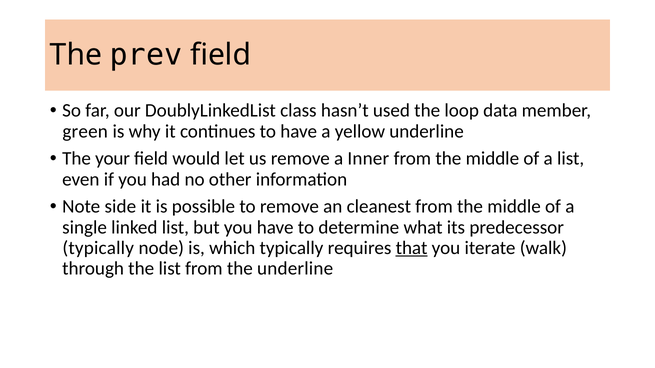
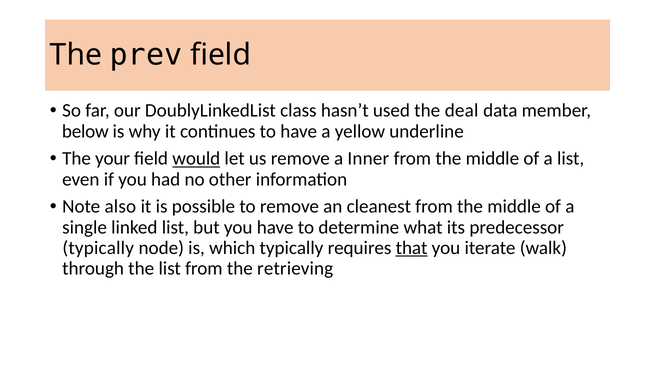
loop: loop -> deal
green: green -> below
would underline: none -> present
side: side -> also
the underline: underline -> retrieving
